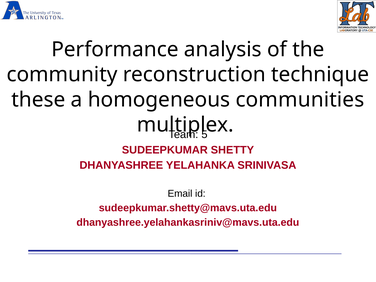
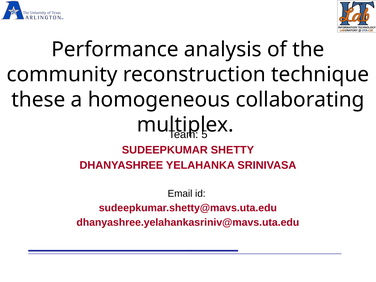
communities: communities -> collaborating
